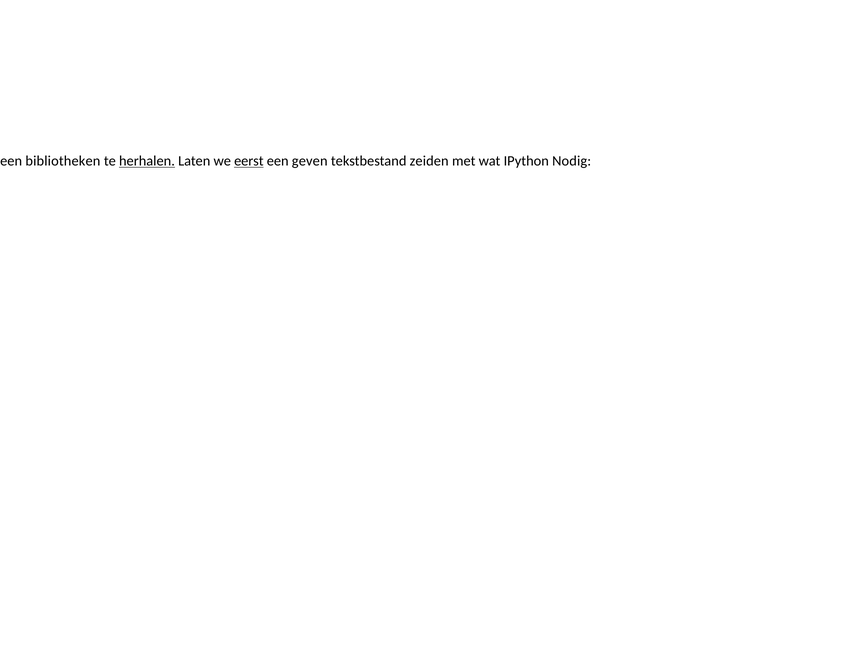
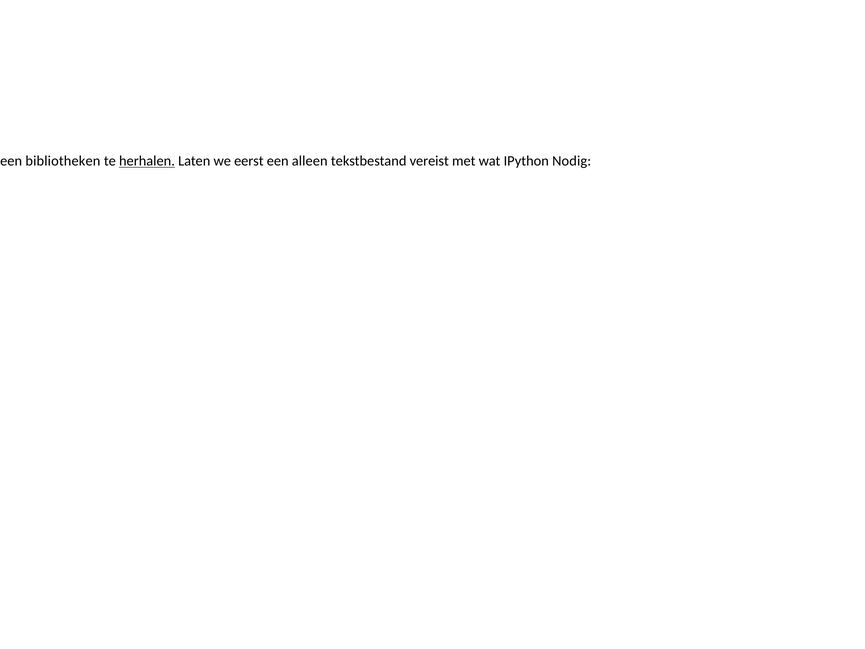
eerst underline: present -> none
geven: geven -> alleen
zeiden: zeiden -> vereist
